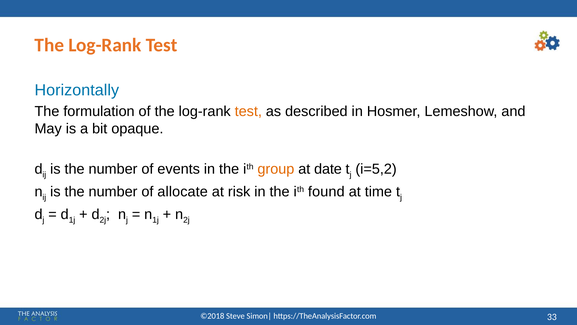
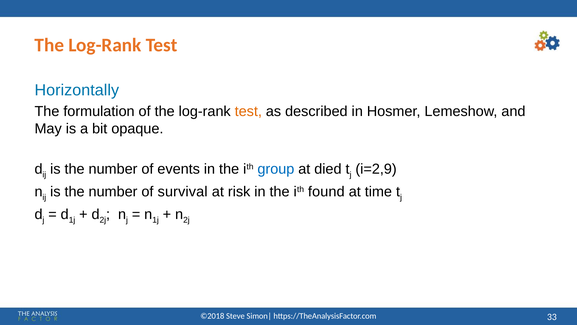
group colour: orange -> blue
date: date -> died
i=5,2: i=5,2 -> i=2,9
allocate: allocate -> survival
